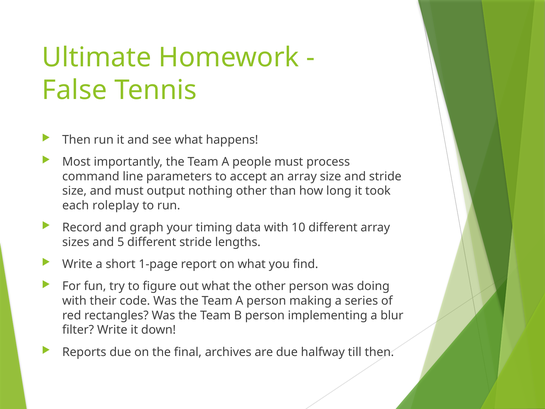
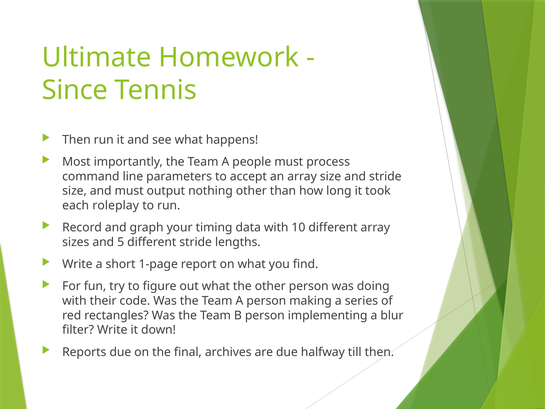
False: False -> Since
